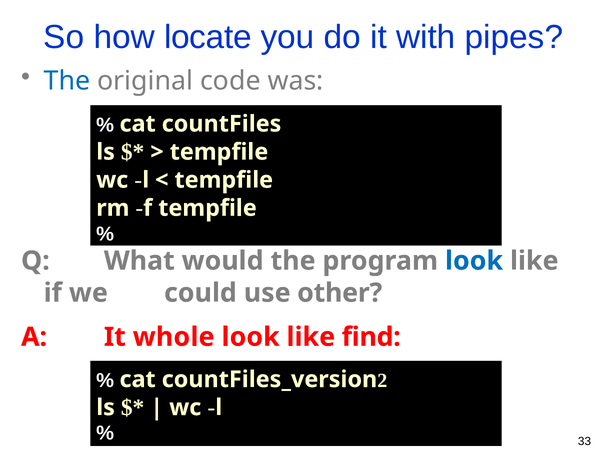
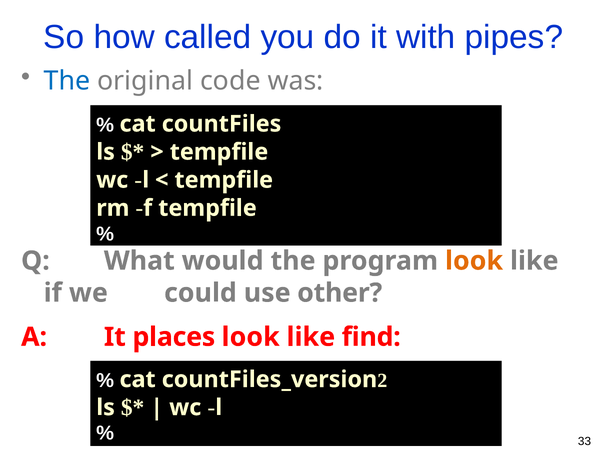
locate: locate -> called
look at (474, 261) colour: blue -> orange
whole: whole -> places
